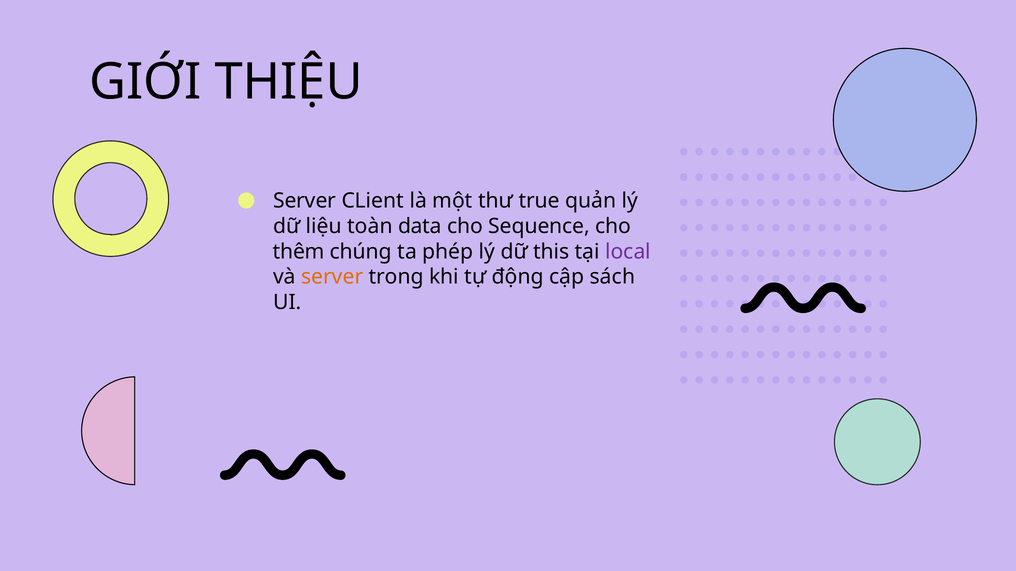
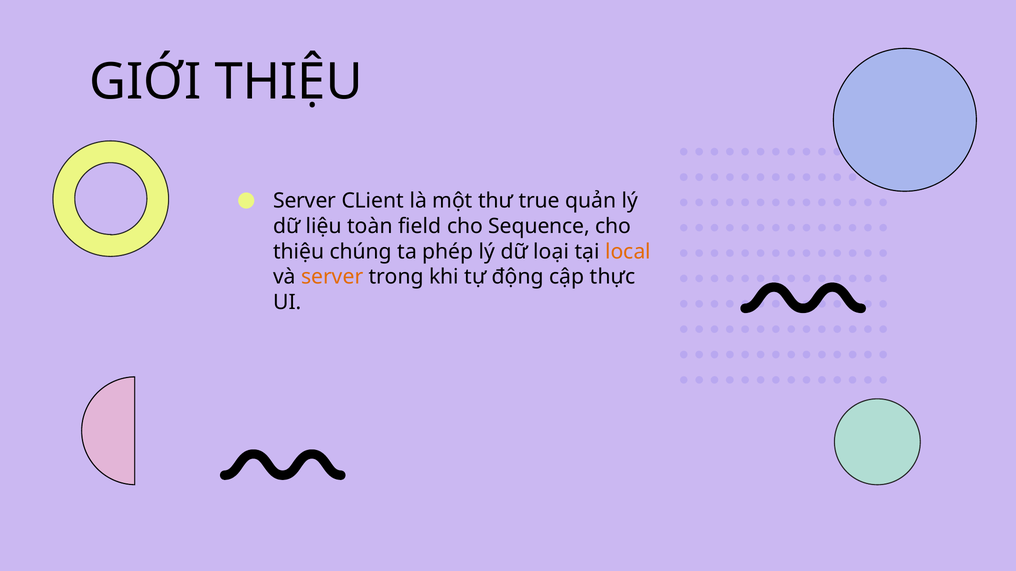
data: data -> field
thêm at (299, 252): thêm -> thiệu
this: this -> loại
local colour: purple -> orange
sách: sách -> thực
